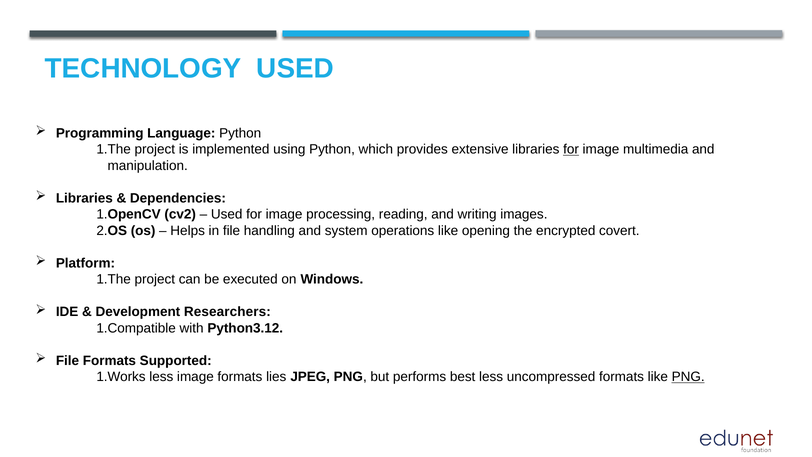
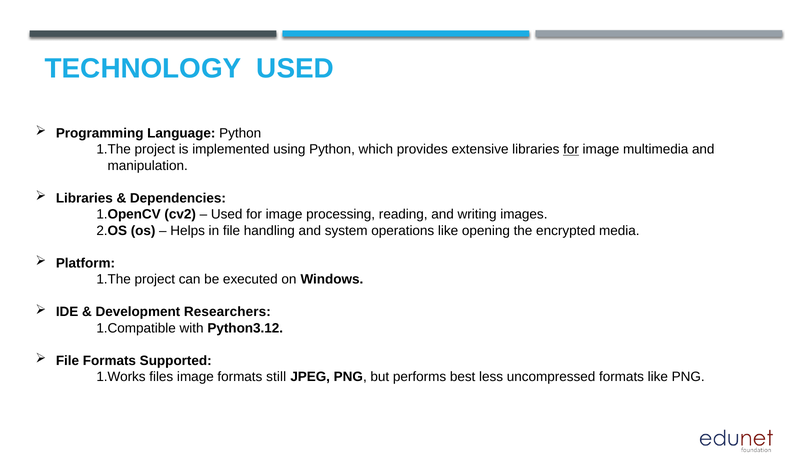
covert: covert -> media
1.Works less: less -> files
lies: lies -> still
PNG at (688, 377) underline: present -> none
